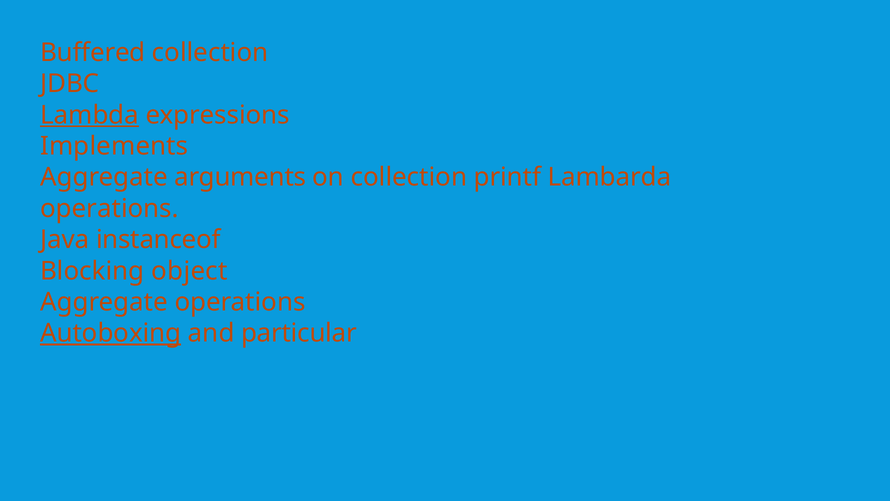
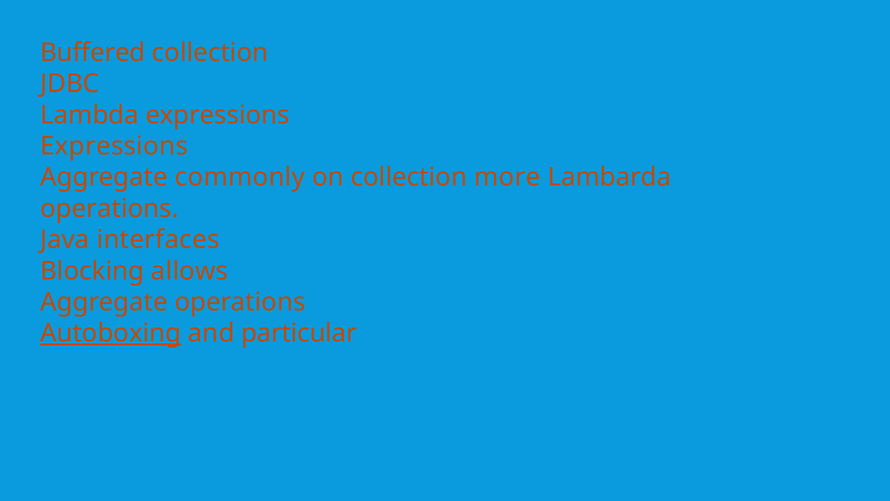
Lambda underline: present -> none
Implements at (114, 146): Implements -> Expressions
arguments: arguments -> commonly
printf: printf -> more
instanceof: instanceof -> interfaces
object: object -> allows
